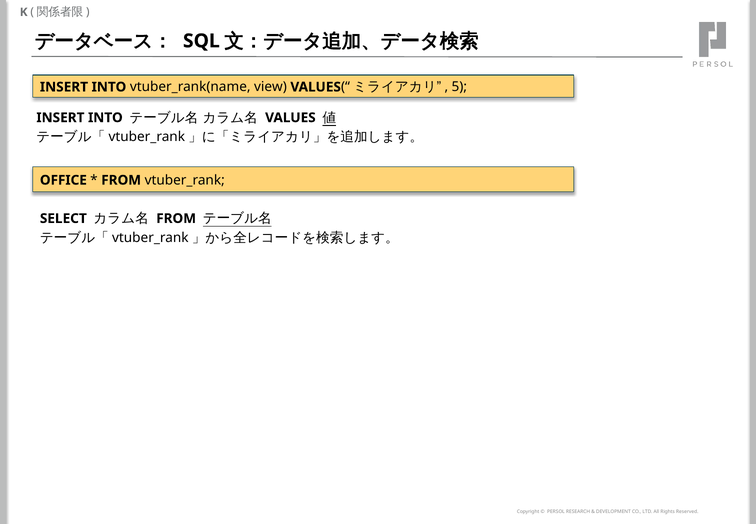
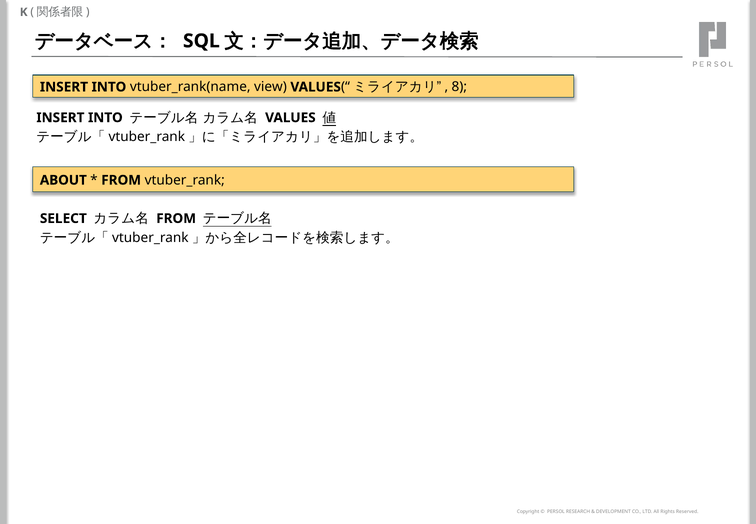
5: 5 -> 8
OFFICE: OFFICE -> ABOUT
